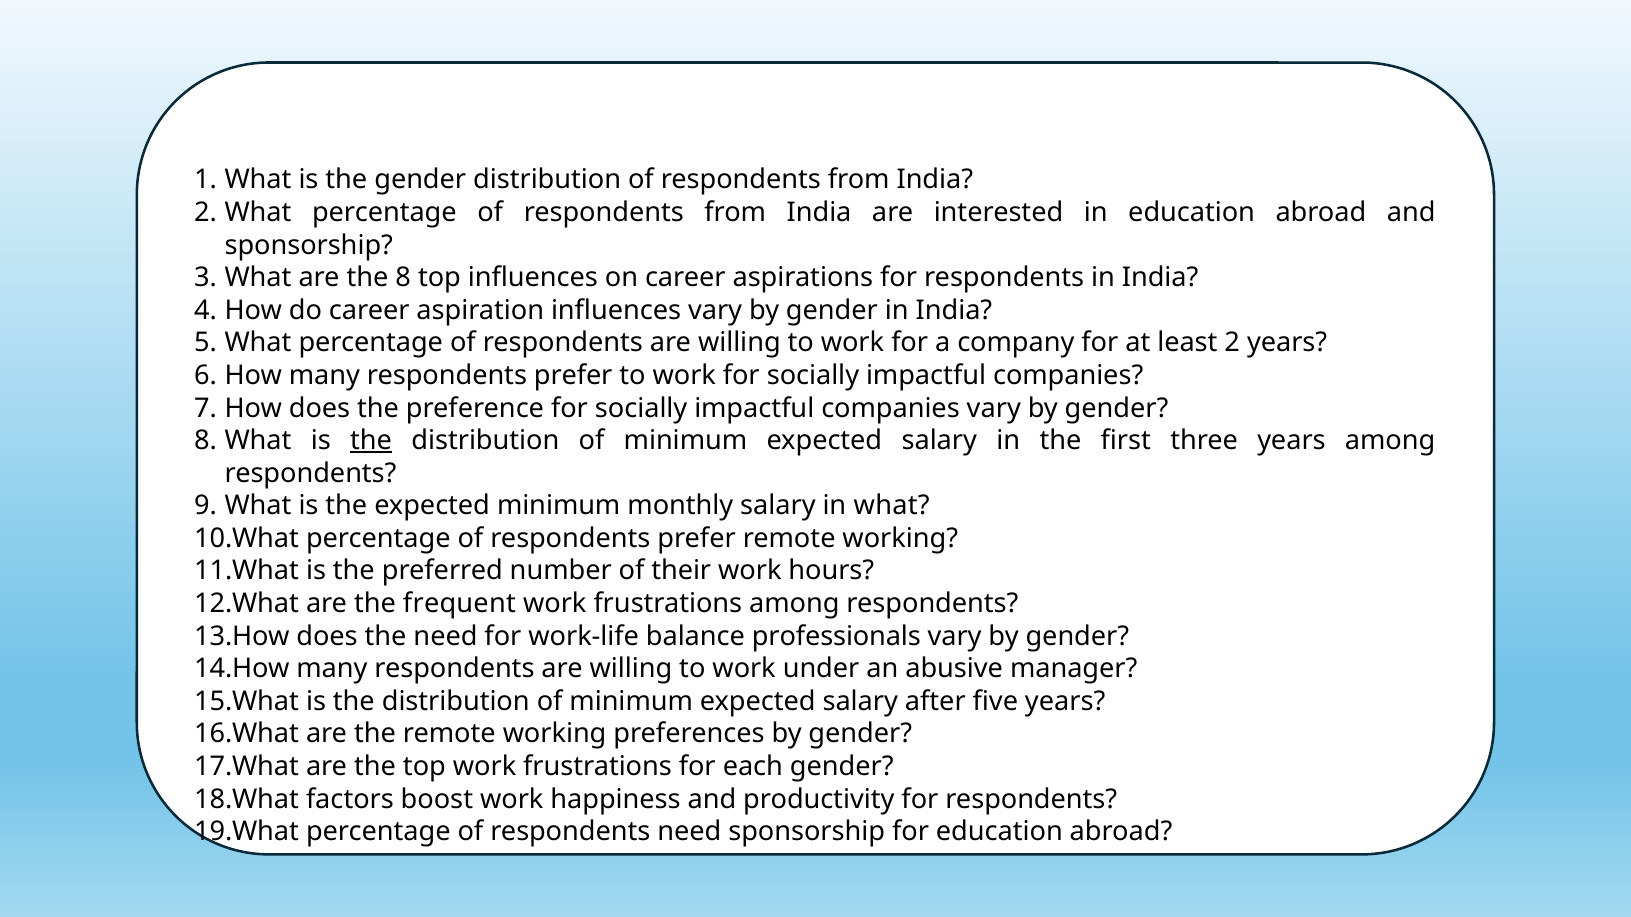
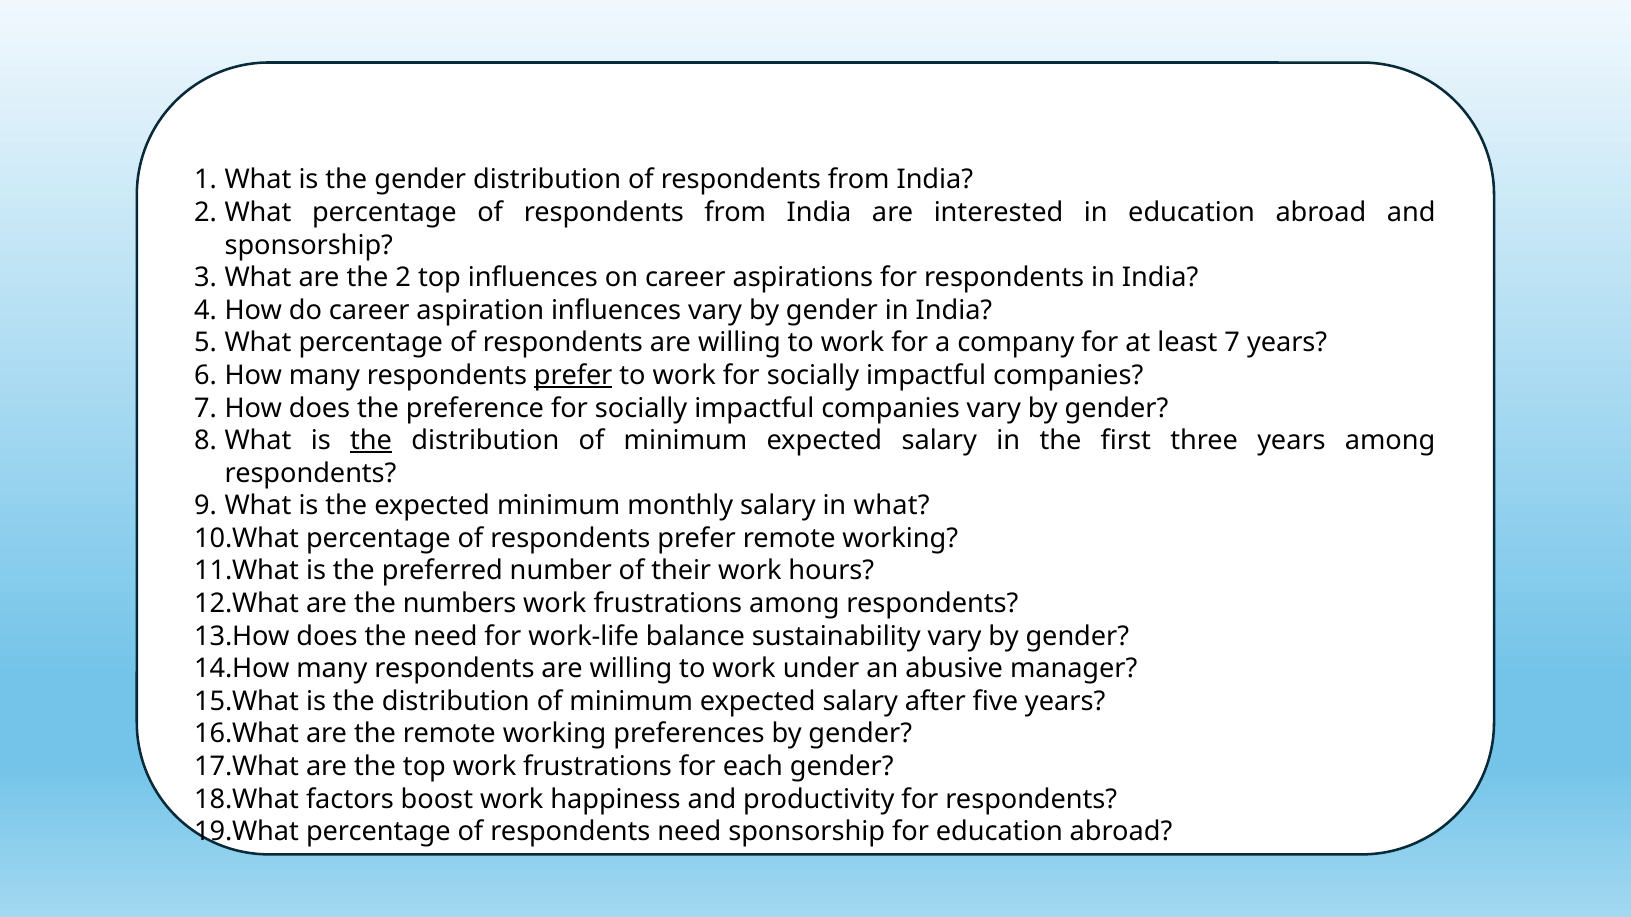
the 8: 8 -> 2
least 2: 2 -> 7
prefer at (573, 376) underline: none -> present
frequent: frequent -> numbers
professionals: professionals -> sustainability
